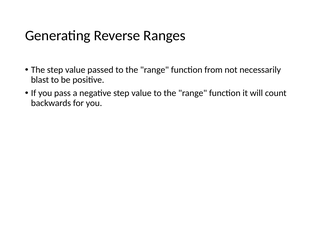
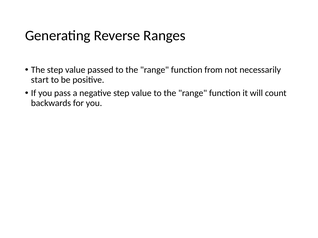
blast: blast -> start
